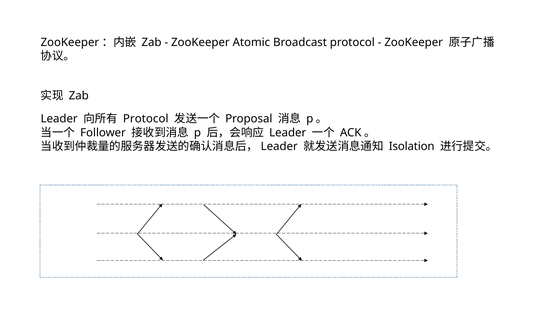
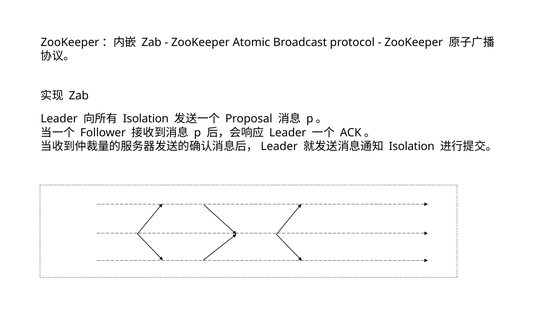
Protocol at (146, 119): Protocol -> Isolation
